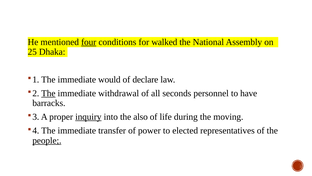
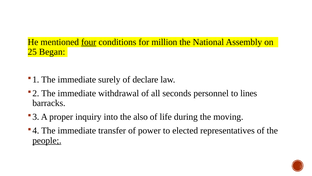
walked: walked -> million
Dhaka: Dhaka -> Began
would: would -> surely
The at (48, 93) underline: present -> none
have: have -> lines
inquiry underline: present -> none
